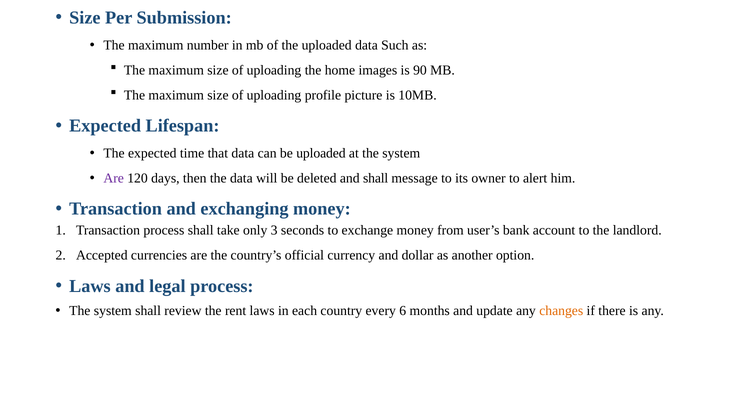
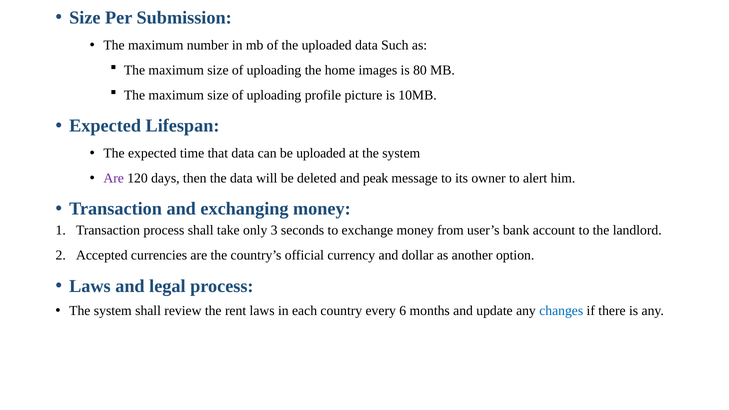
90: 90 -> 80
and shall: shall -> peak
changes colour: orange -> blue
